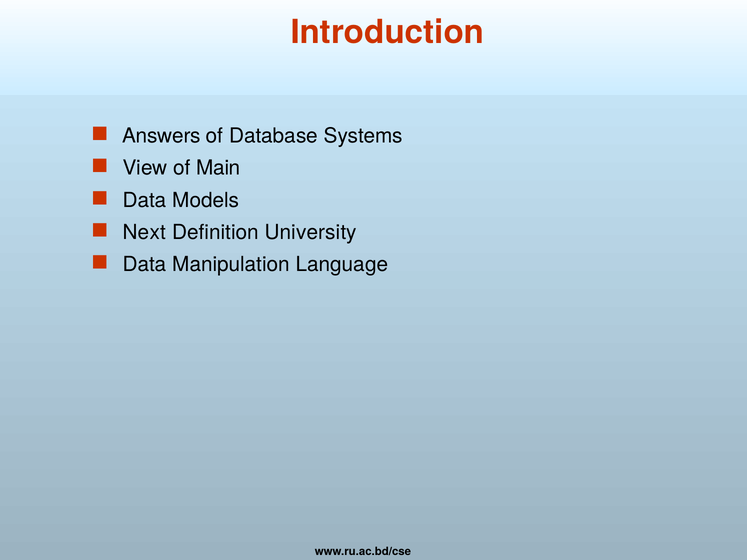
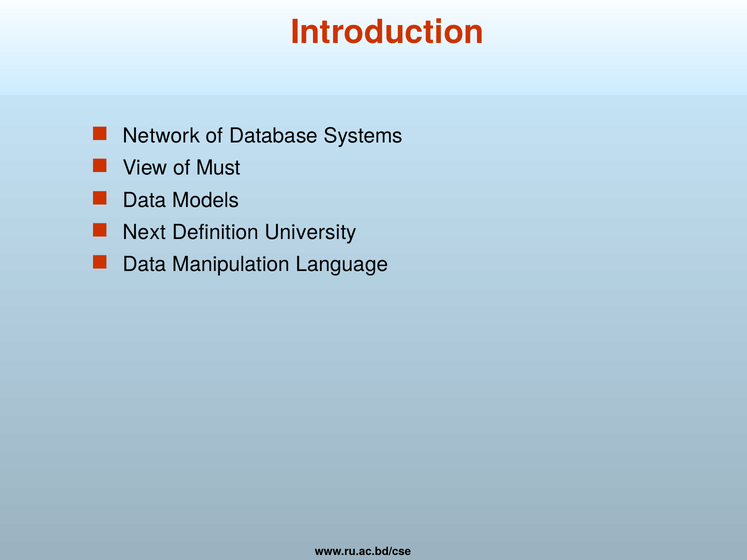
Answers: Answers -> Network
Main: Main -> Must
